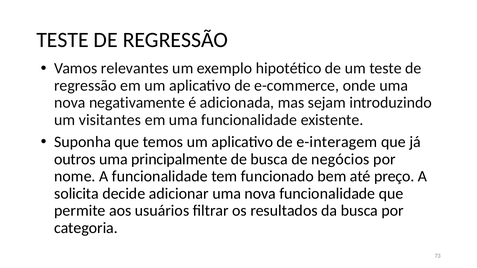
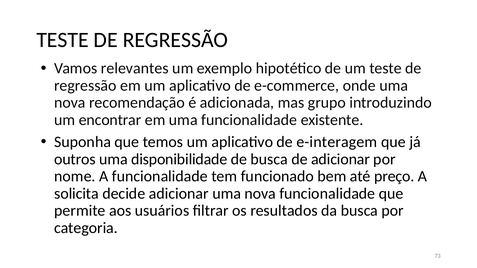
negativamente: negativamente -> recomendação
sejam: sejam -> grupo
visitantes: visitantes -> encontrar
principalmente: principalmente -> disponibilidade
de negócios: negócios -> adicionar
